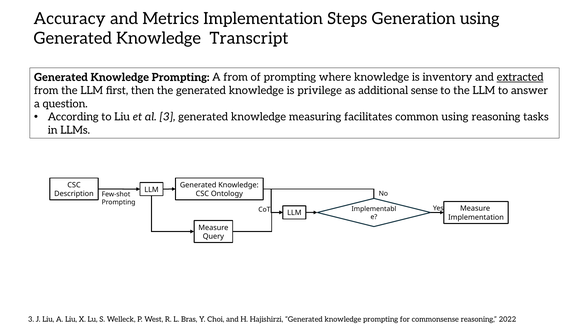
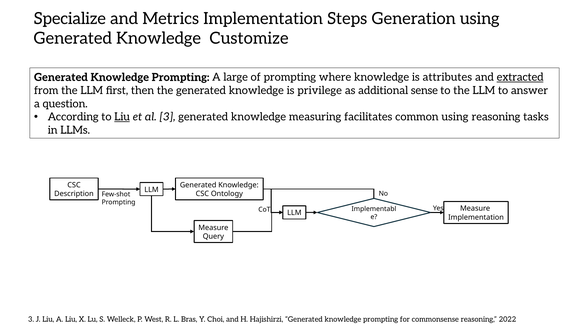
Accuracy: Accuracy -> Specialize
Transcript: Transcript -> Customize
A from: from -> large
inventory: inventory -> attributes
Liu at (122, 117) underline: none -> present
